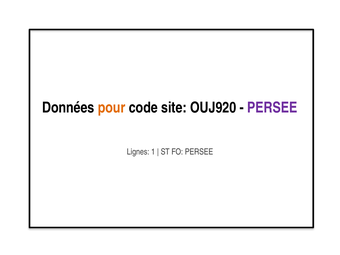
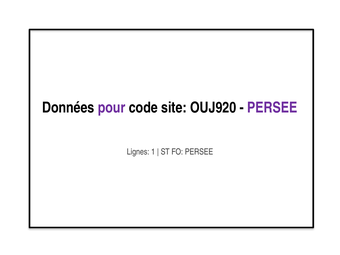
pour colour: orange -> purple
